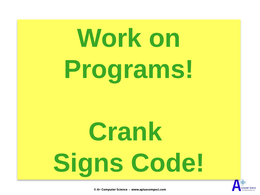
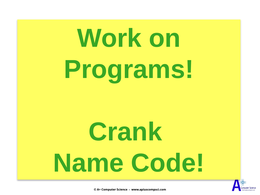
Signs: Signs -> Name
